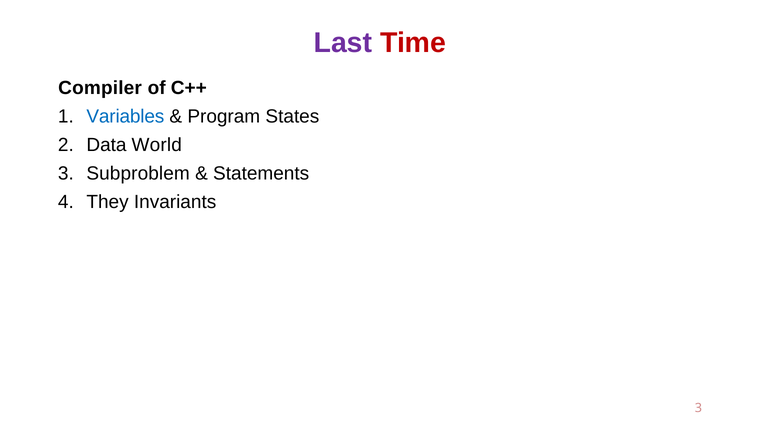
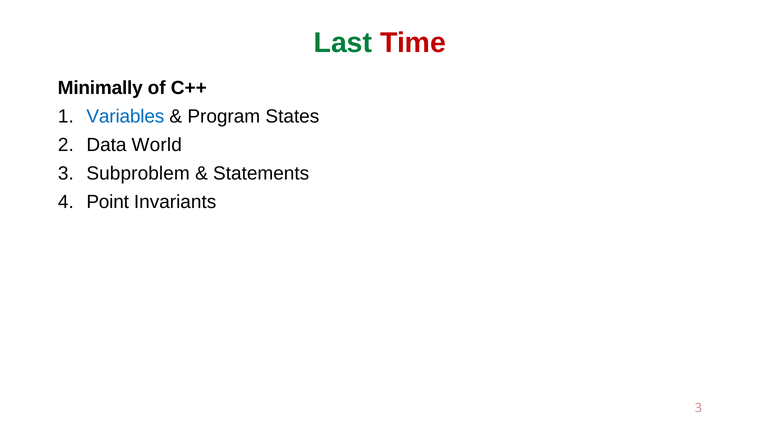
Last colour: purple -> green
Compiler: Compiler -> Minimally
They: They -> Point
